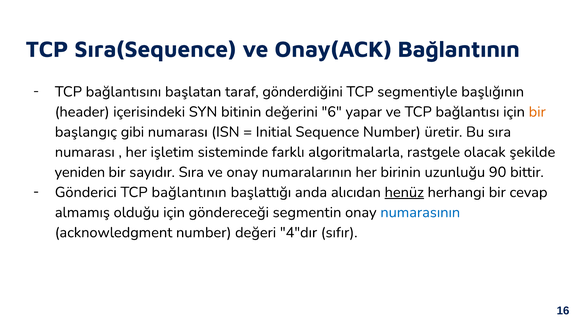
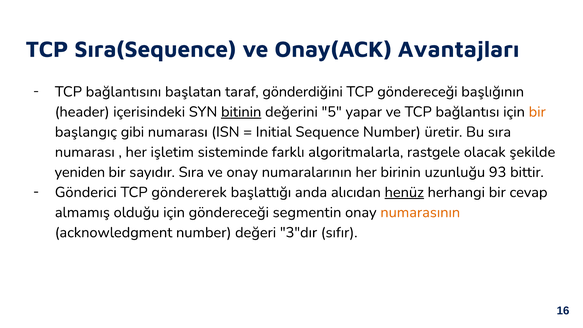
Onay(ACK Bağlantının: Bağlantının -> Avantajları
TCP segmentiyle: segmentiyle -> göndereceği
bitinin underline: none -> present
6: 6 -> 5
90: 90 -> 93
TCP bağlantının: bağlantının -> göndererek
numarasının colour: blue -> orange
4"dır: 4"dır -> 3"dır
